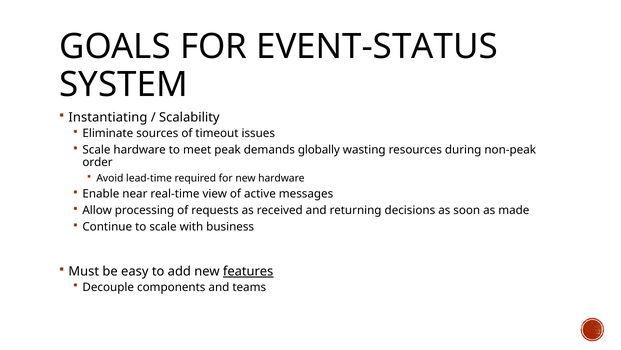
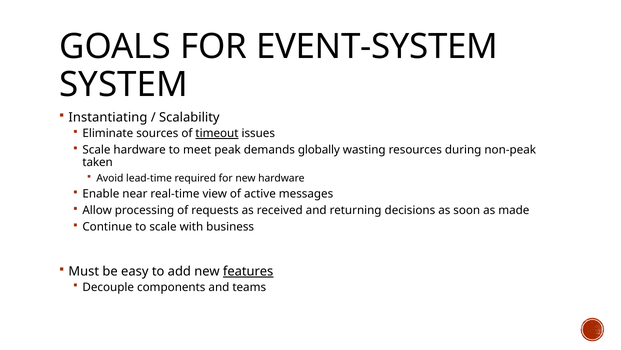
EVENT-STATUS: EVENT-STATUS -> EVENT-SYSTEM
timeout underline: none -> present
order: order -> taken
